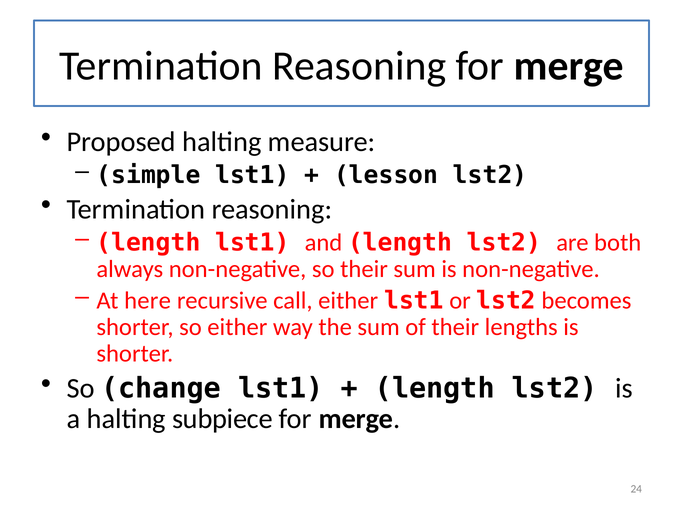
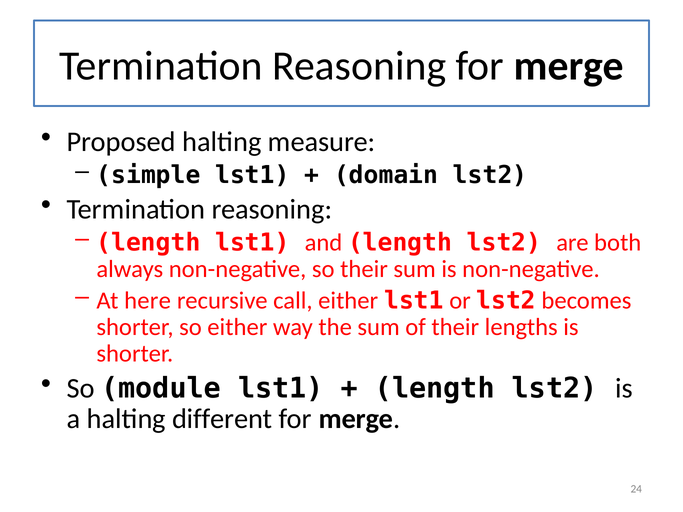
lesson: lesson -> domain
change: change -> module
subpiece: subpiece -> different
